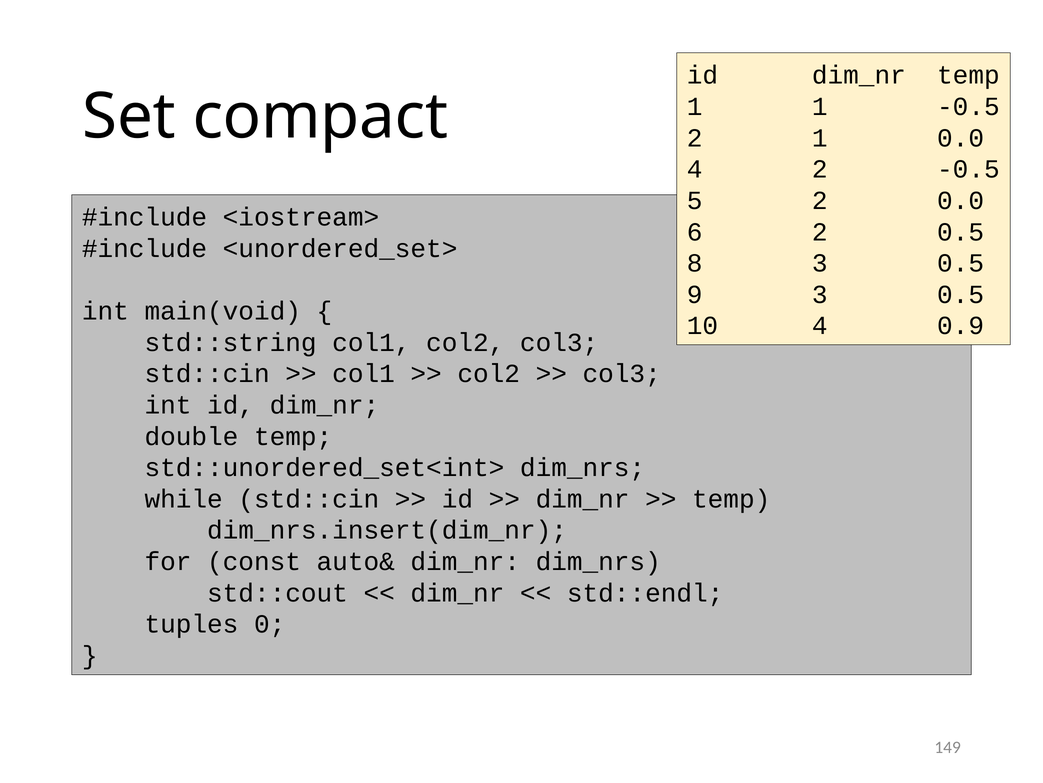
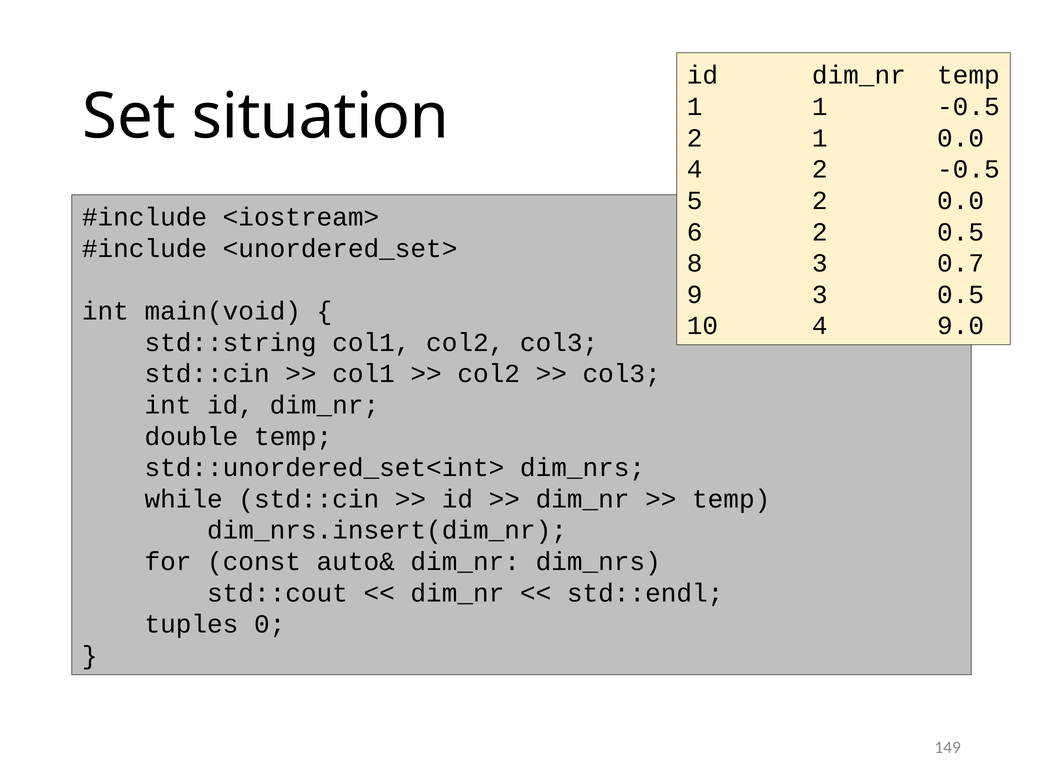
compact: compact -> situation
8 3 0.5: 0.5 -> 0.7
0.9: 0.9 -> 9.0
